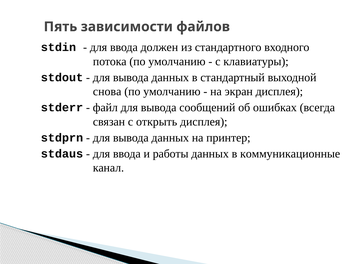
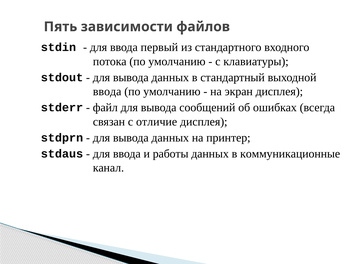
должен: должен -> первый
снова at (107, 92): снова -> ввода
открыть: открыть -> отличие
